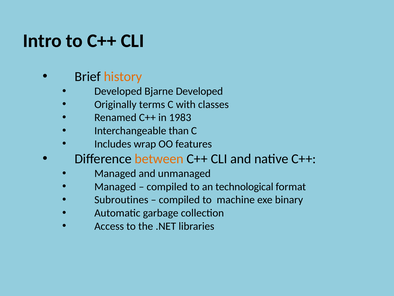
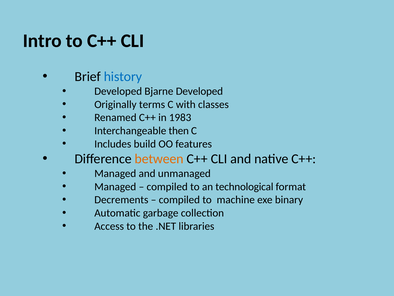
history colour: orange -> blue
than: than -> then
wrap: wrap -> build
Subroutines: Subroutines -> Decrements
